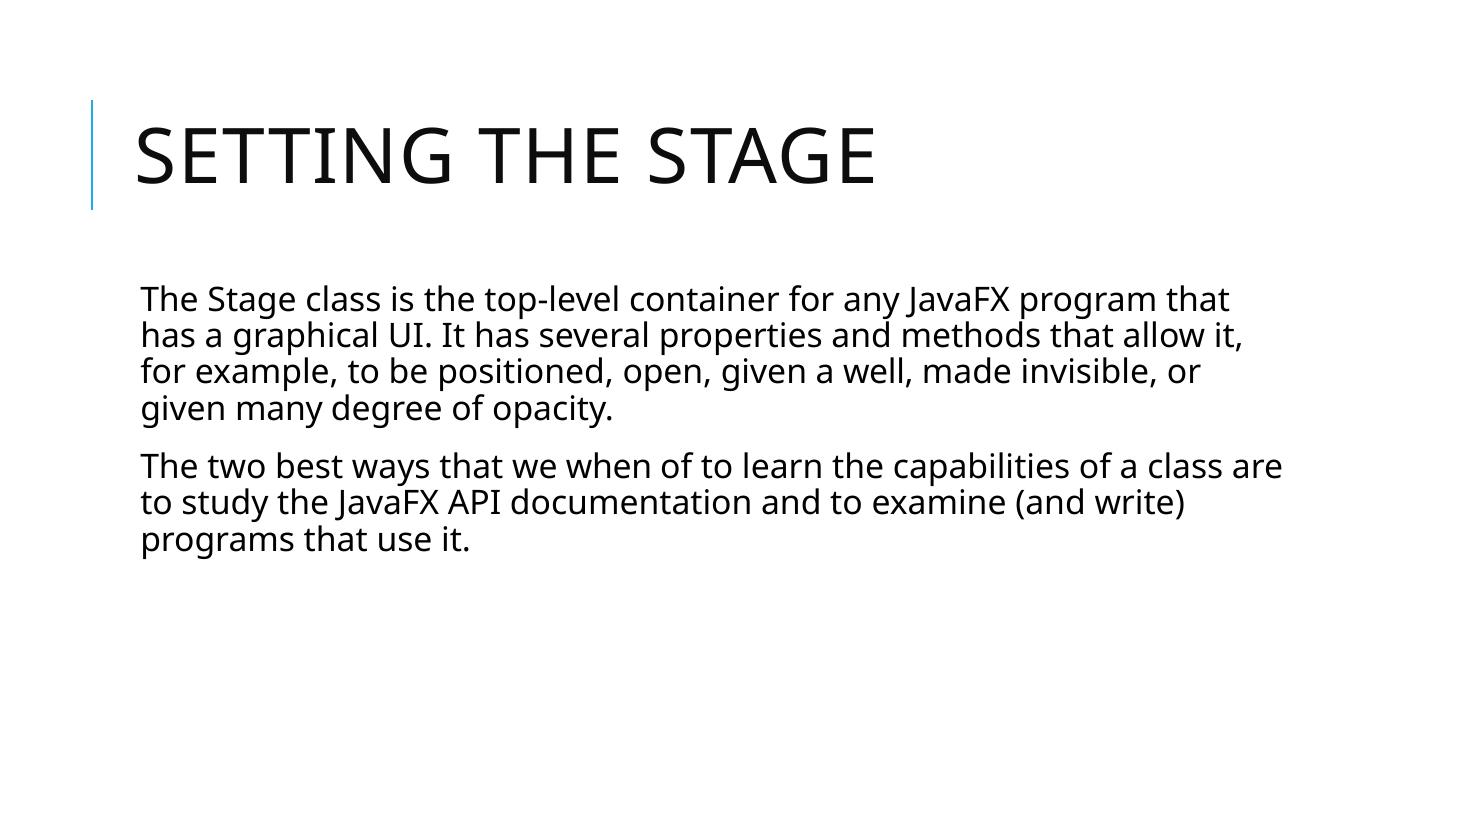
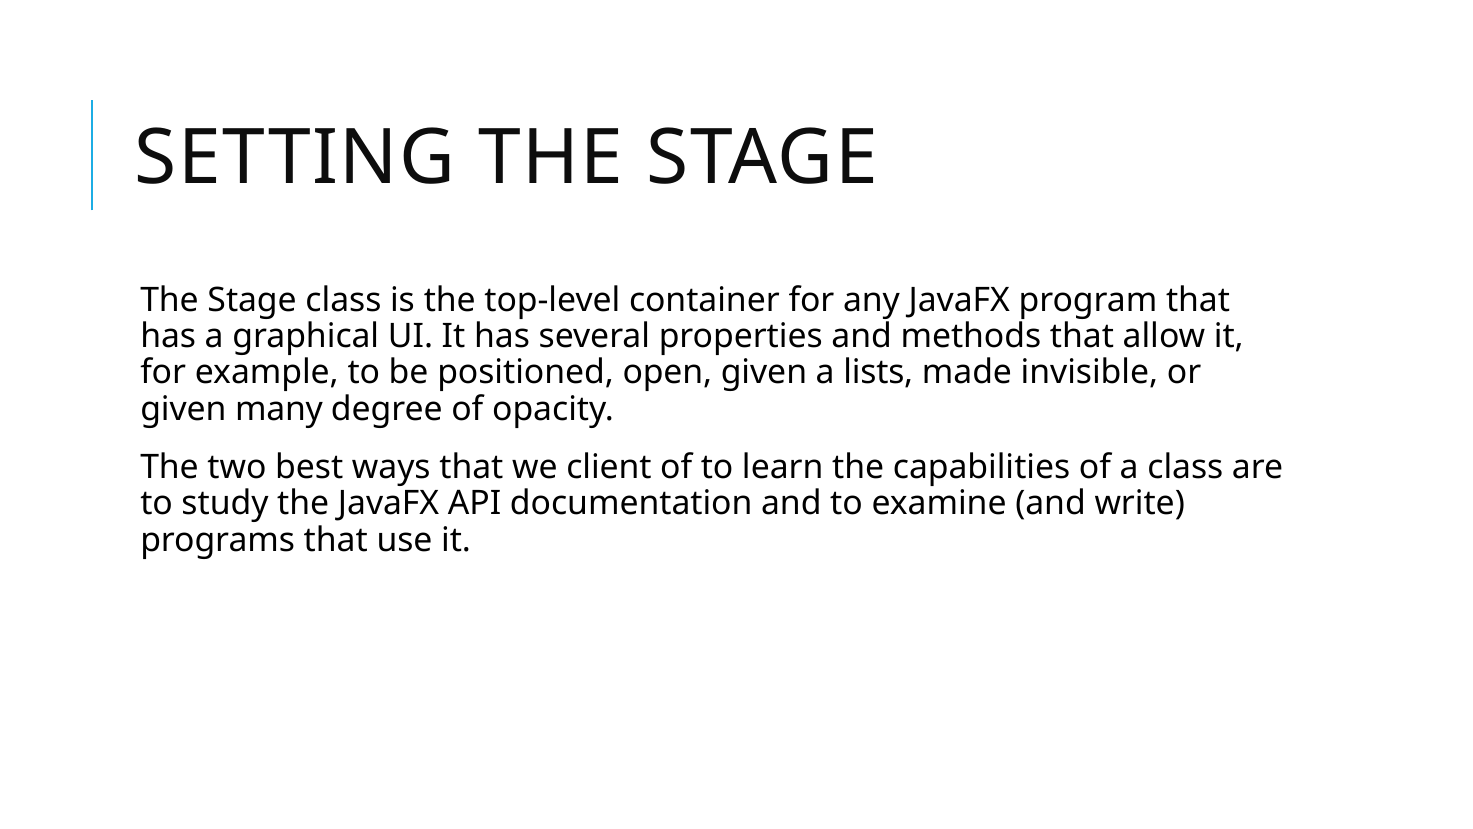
well: well -> lists
when: when -> client
